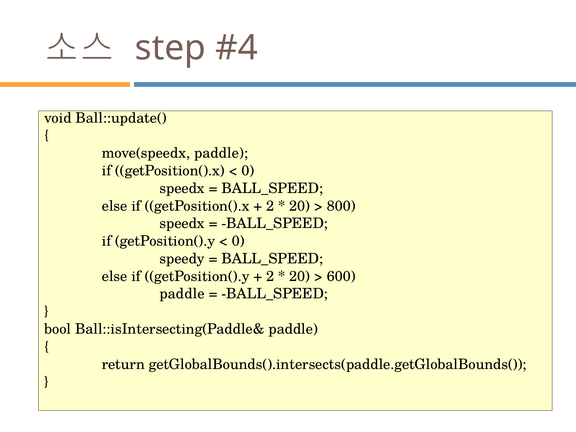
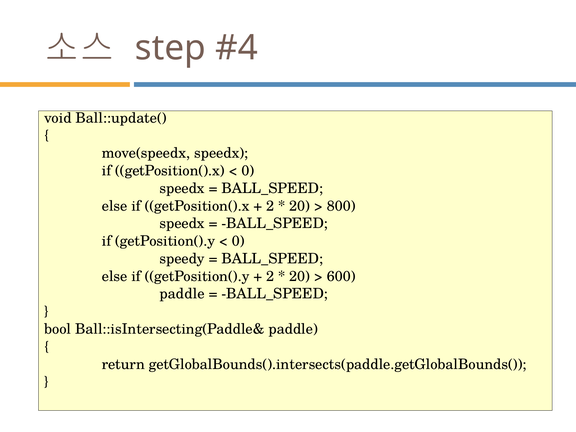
move(speedx paddle: paddle -> speedx
